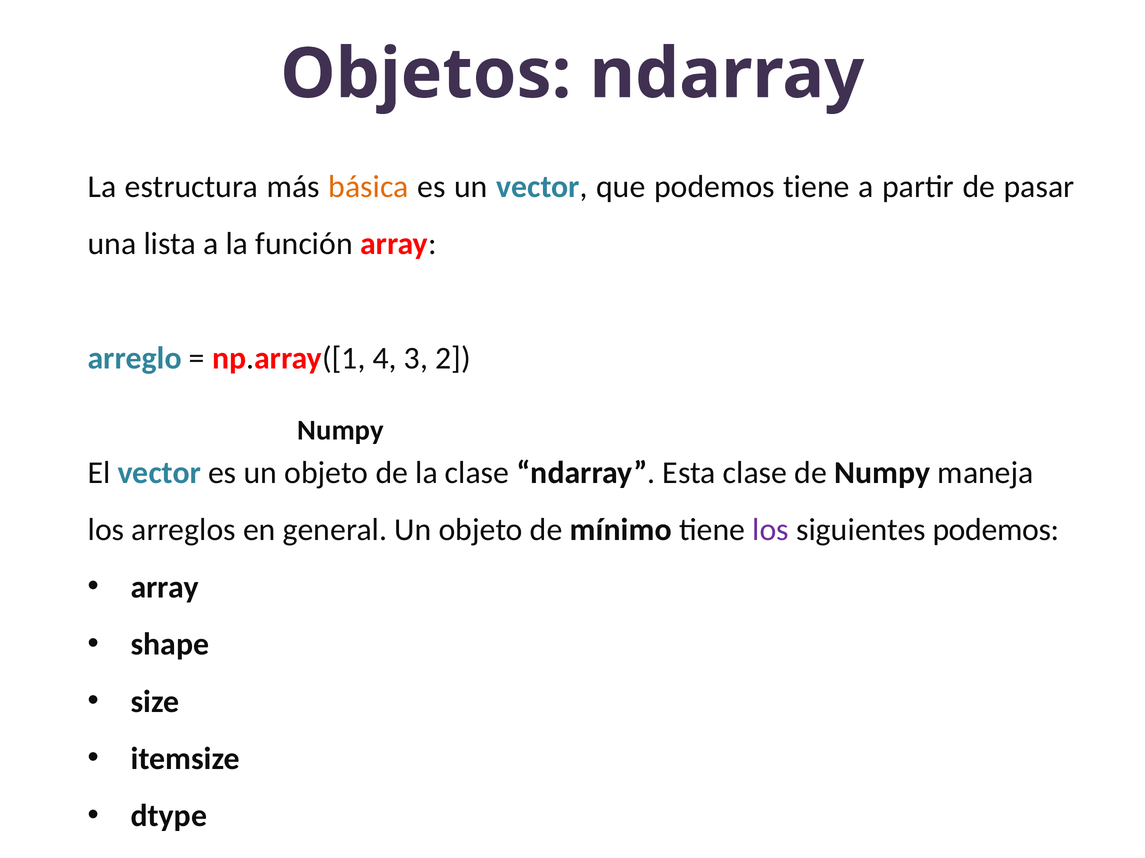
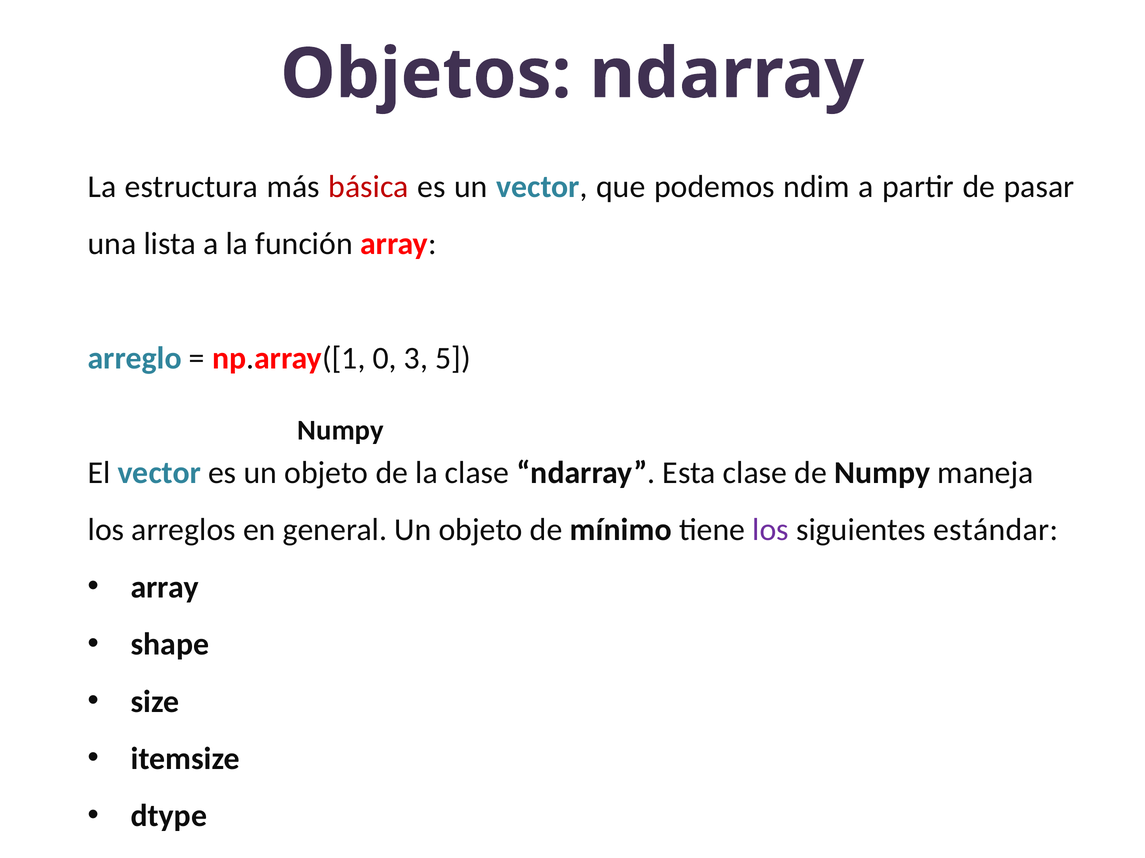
básica colour: orange -> red
podemos tiene: tiene -> ndim
4: 4 -> 0
2: 2 -> 5
siguientes podemos: podemos -> estándar
